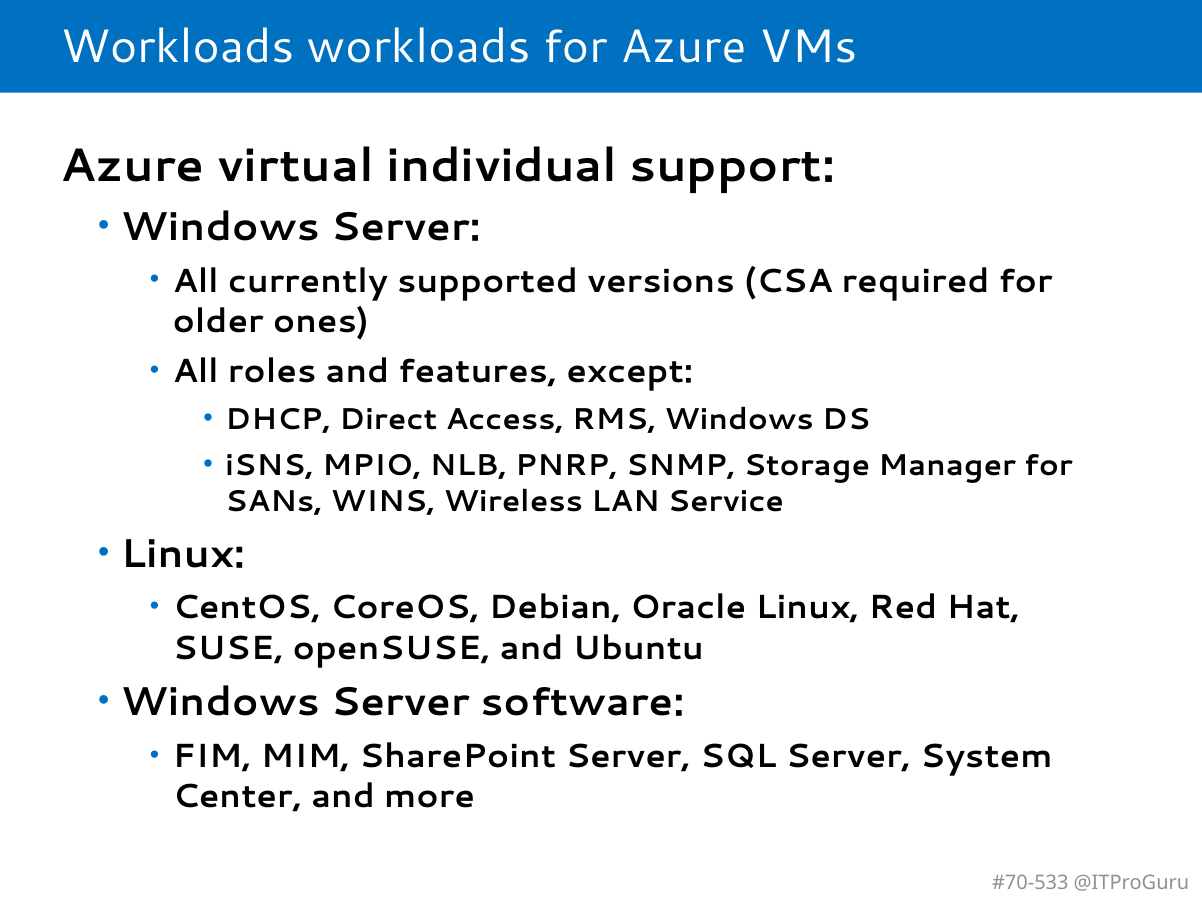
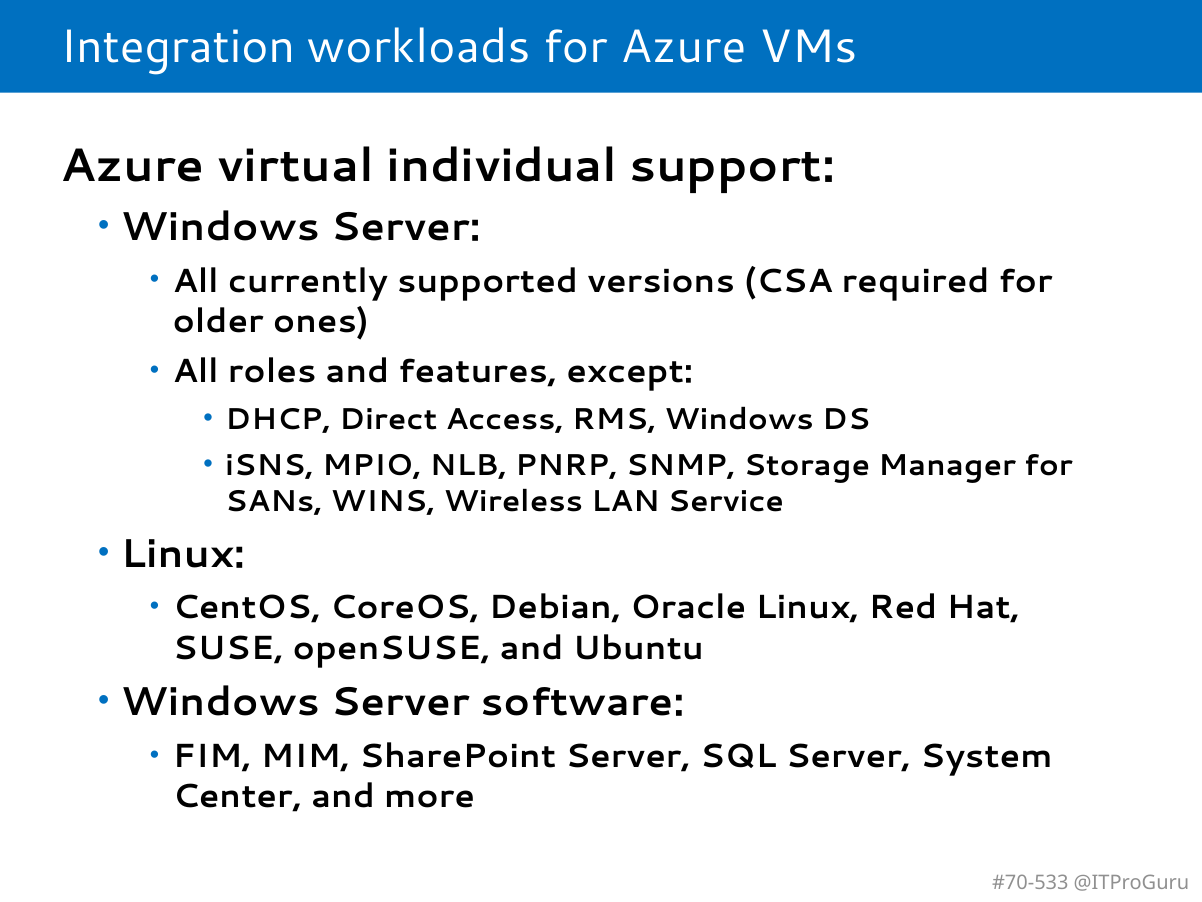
Workloads at (177, 48): Workloads -> Integration
